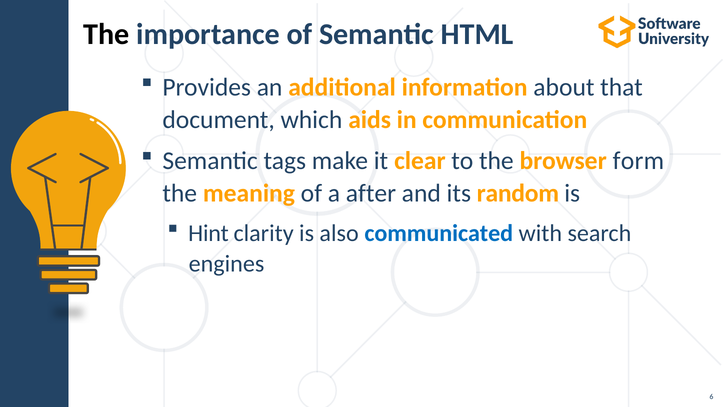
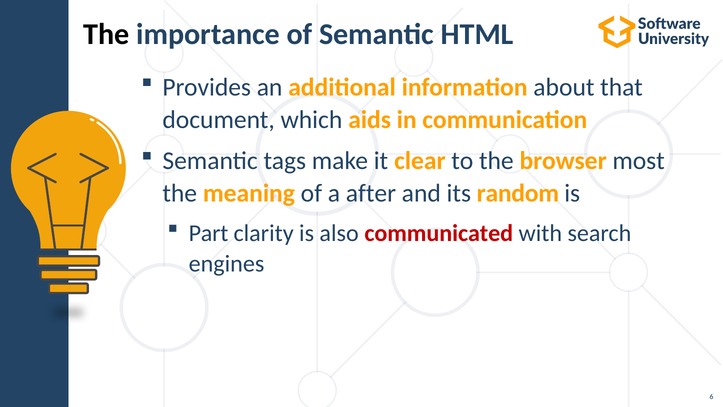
form: form -> most
Hint: Hint -> Part
communicated colour: blue -> red
